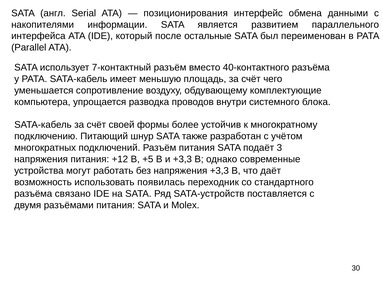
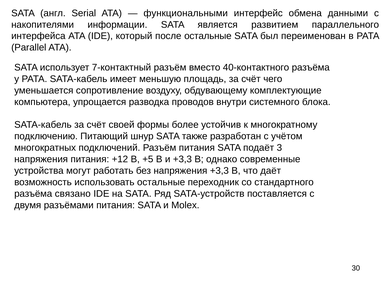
позиционирования: позиционирования -> функциональными
использовать появилась: появилась -> остальные
